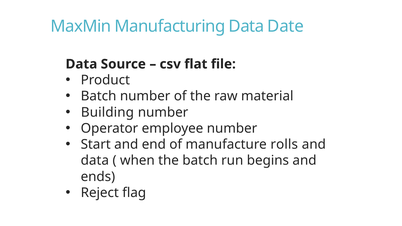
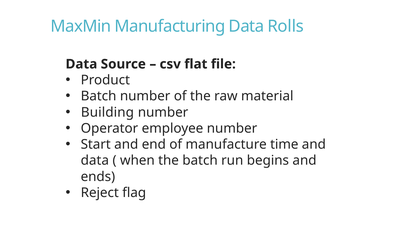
Date: Date -> Rolls
rolls: rolls -> time
